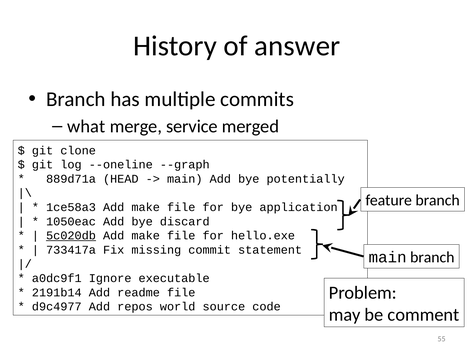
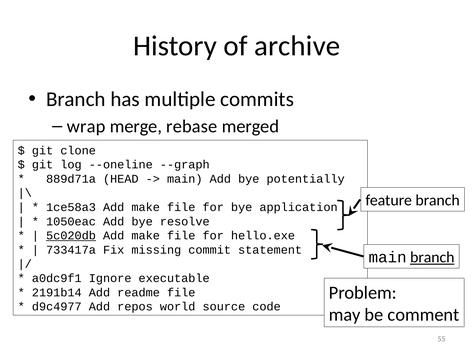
answer: answer -> archive
what: what -> wrap
service: service -> rebase
discard: discard -> resolve
branch at (432, 258) underline: none -> present
